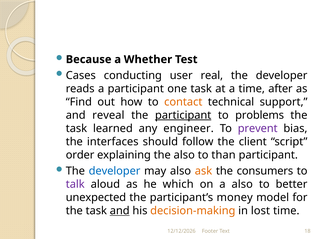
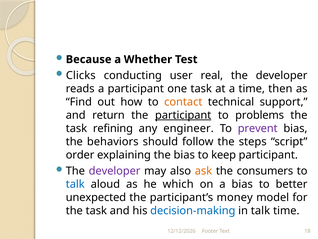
Cases: Cases -> Clicks
after: after -> then
reveal: reveal -> return
learned: learned -> refining
interfaces: interfaces -> behaviors
client: client -> steps
the also: also -> bias
than: than -> keep
developer at (115, 171) colour: blue -> purple
talk at (75, 184) colour: purple -> blue
a also: also -> bias
and at (120, 210) underline: present -> none
decision-making colour: orange -> blue
in lost: lost -> talk
